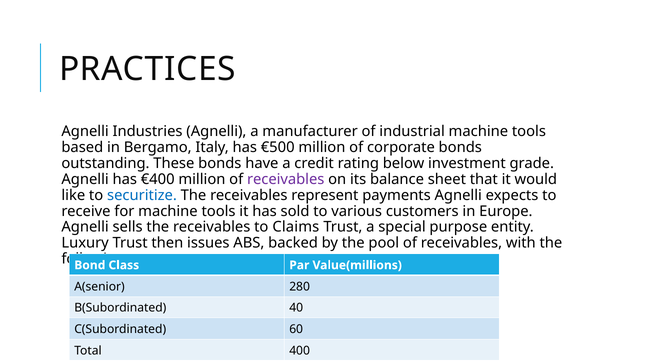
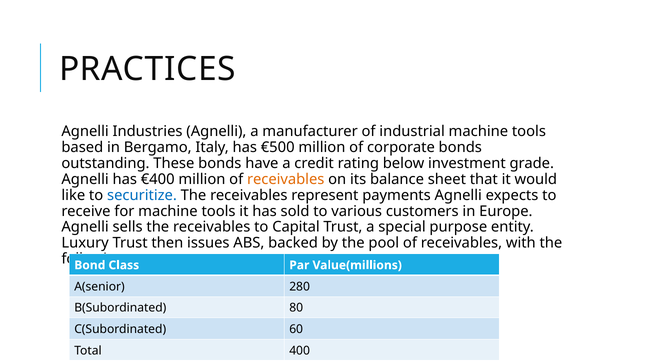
receivables at (286, 179) colour: purple -> orange
Claims: Claims -> Capital
40: 40 -> 80
